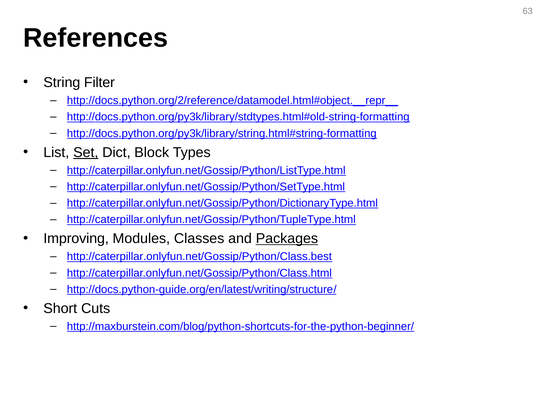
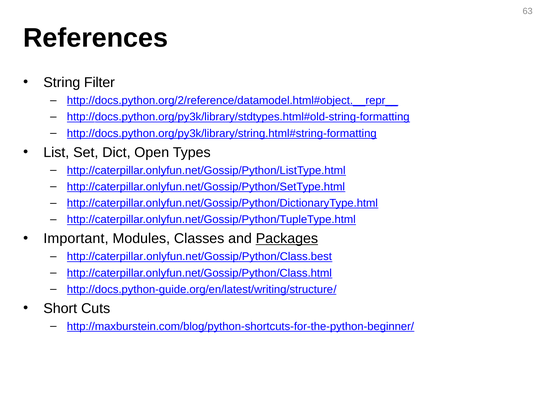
Set underline: present -> none
Block: Block -> Open
Improving: Improving -> Important
